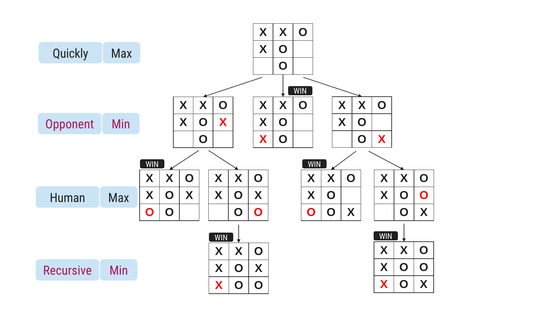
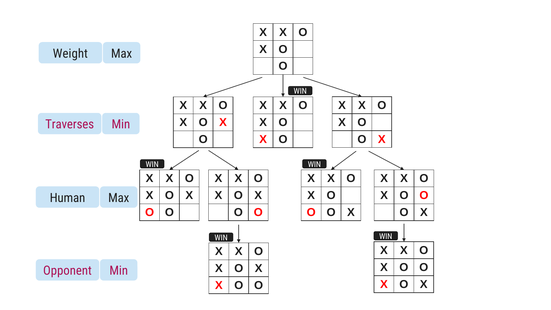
Quickly: Quickly -> Weight
Opponent: Opponent -> Traverses
Recursive: Recursive -> Opponent
